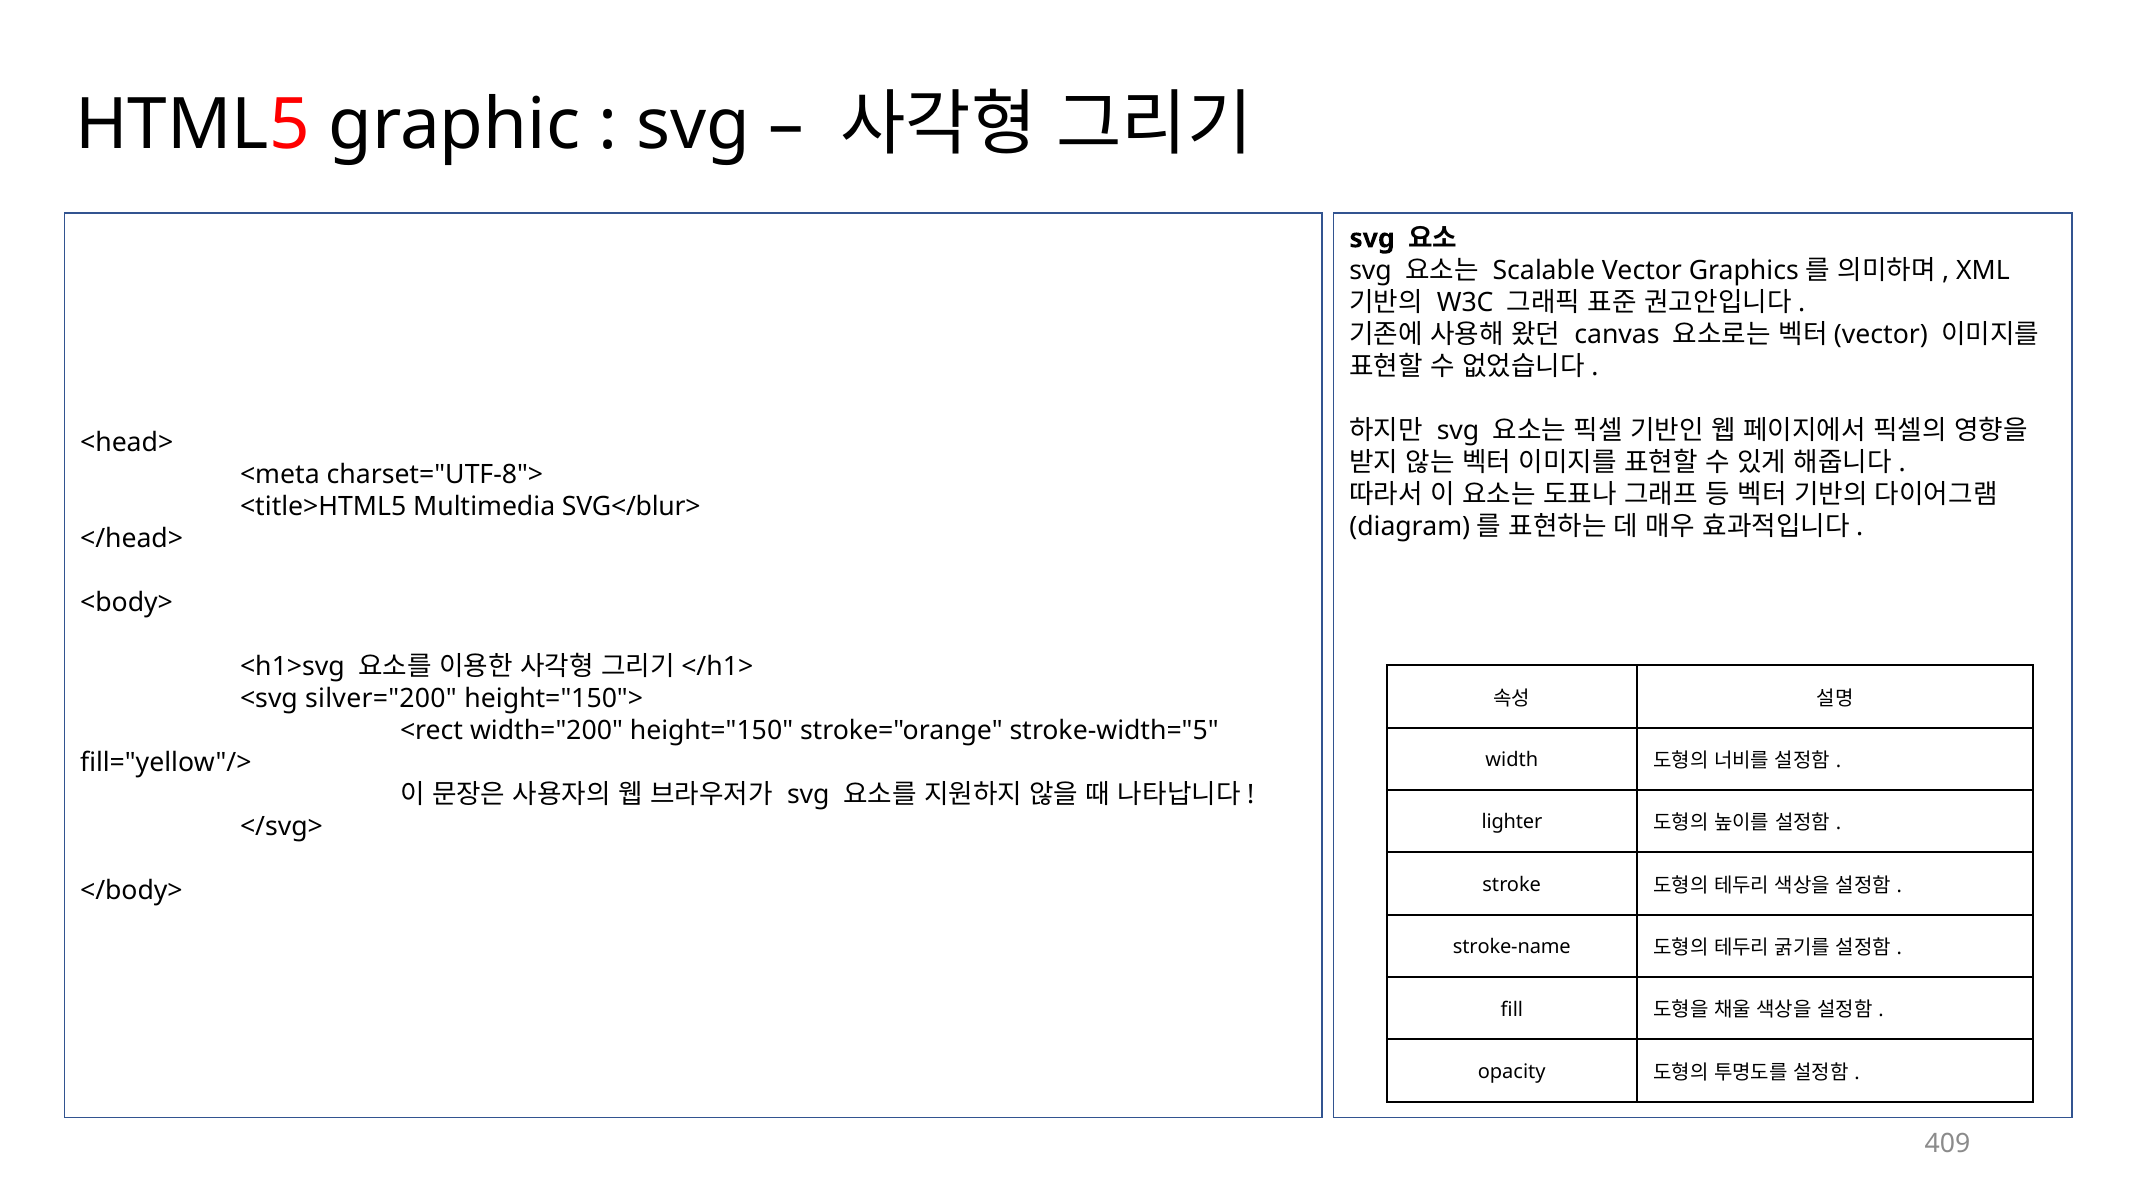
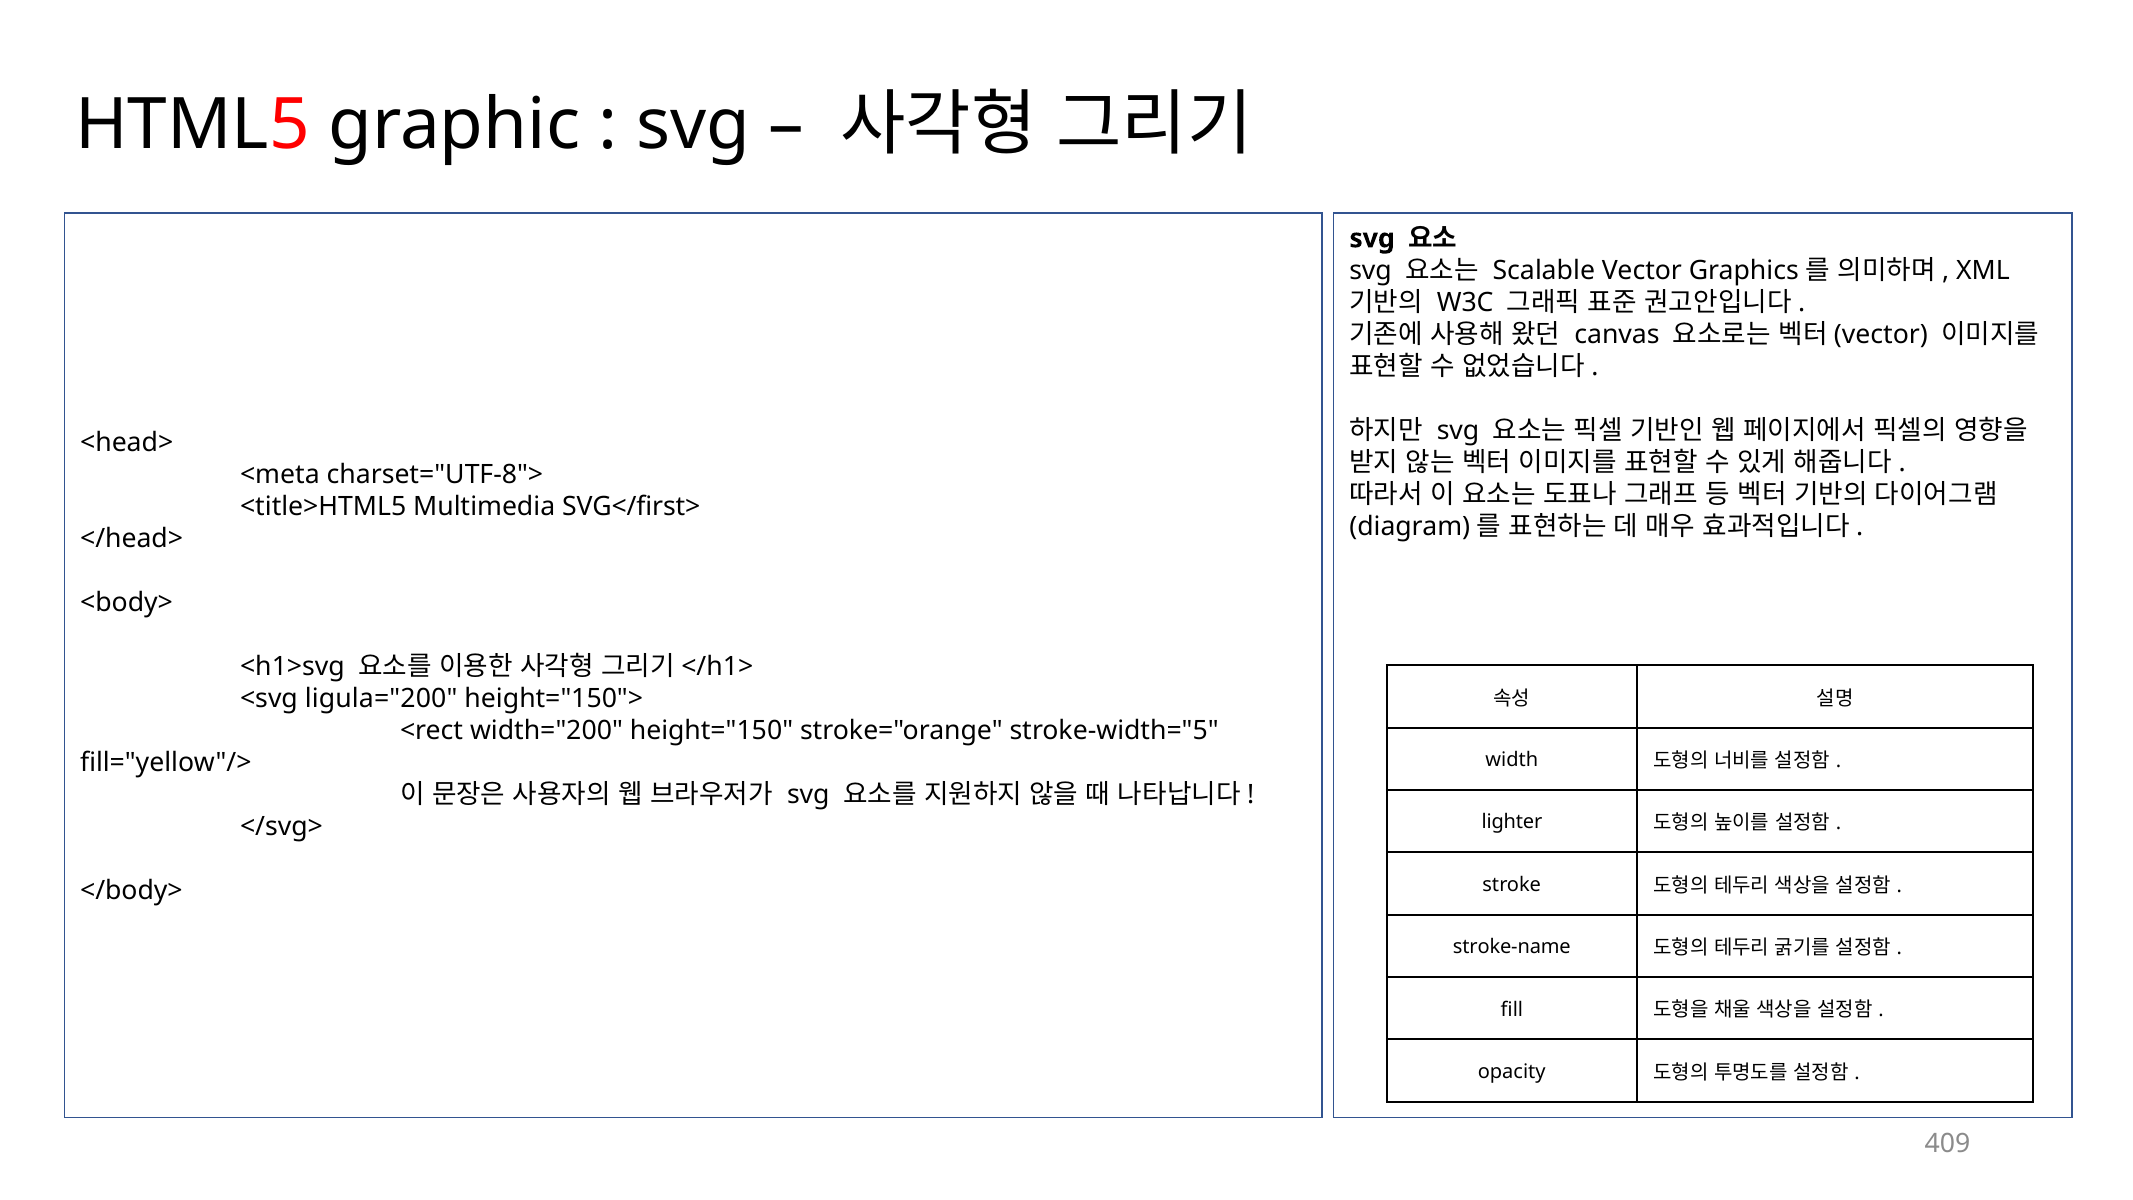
SVG</blur>: SVG</blur> -> SVG</first>
silver="200: silver="200 -> ligula="200
